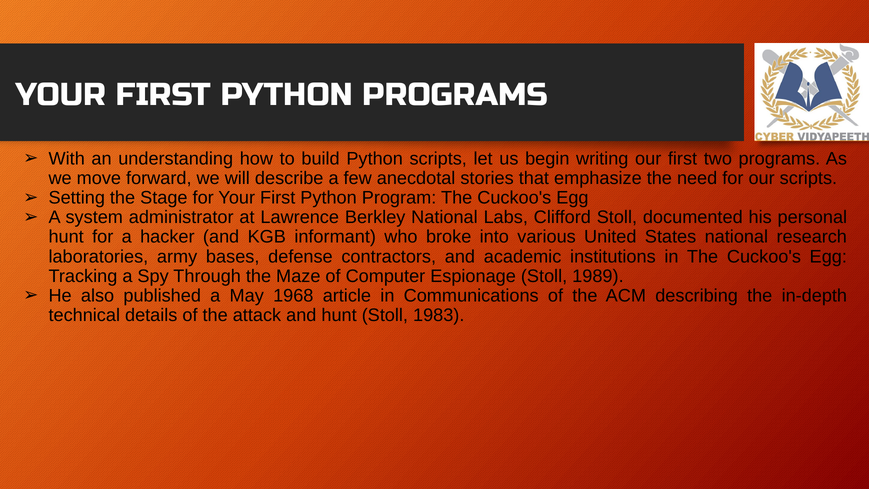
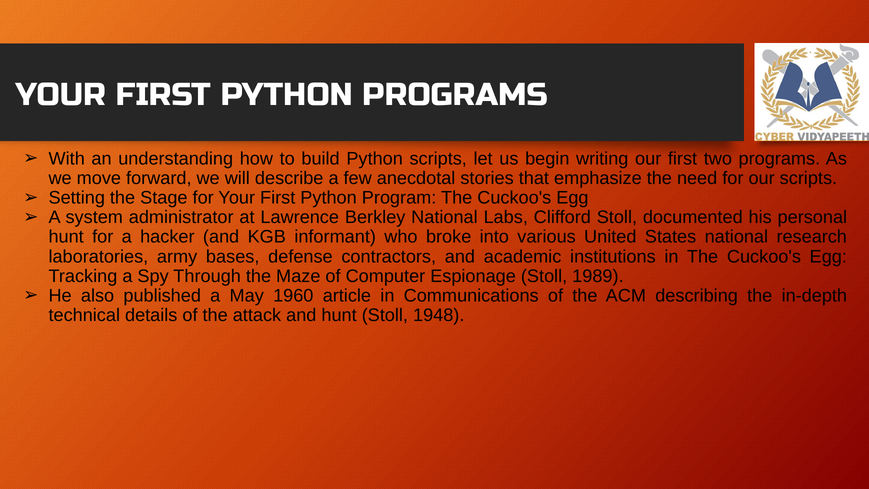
1968: 1968 -> 1960
1983: 1983 -> 1948
